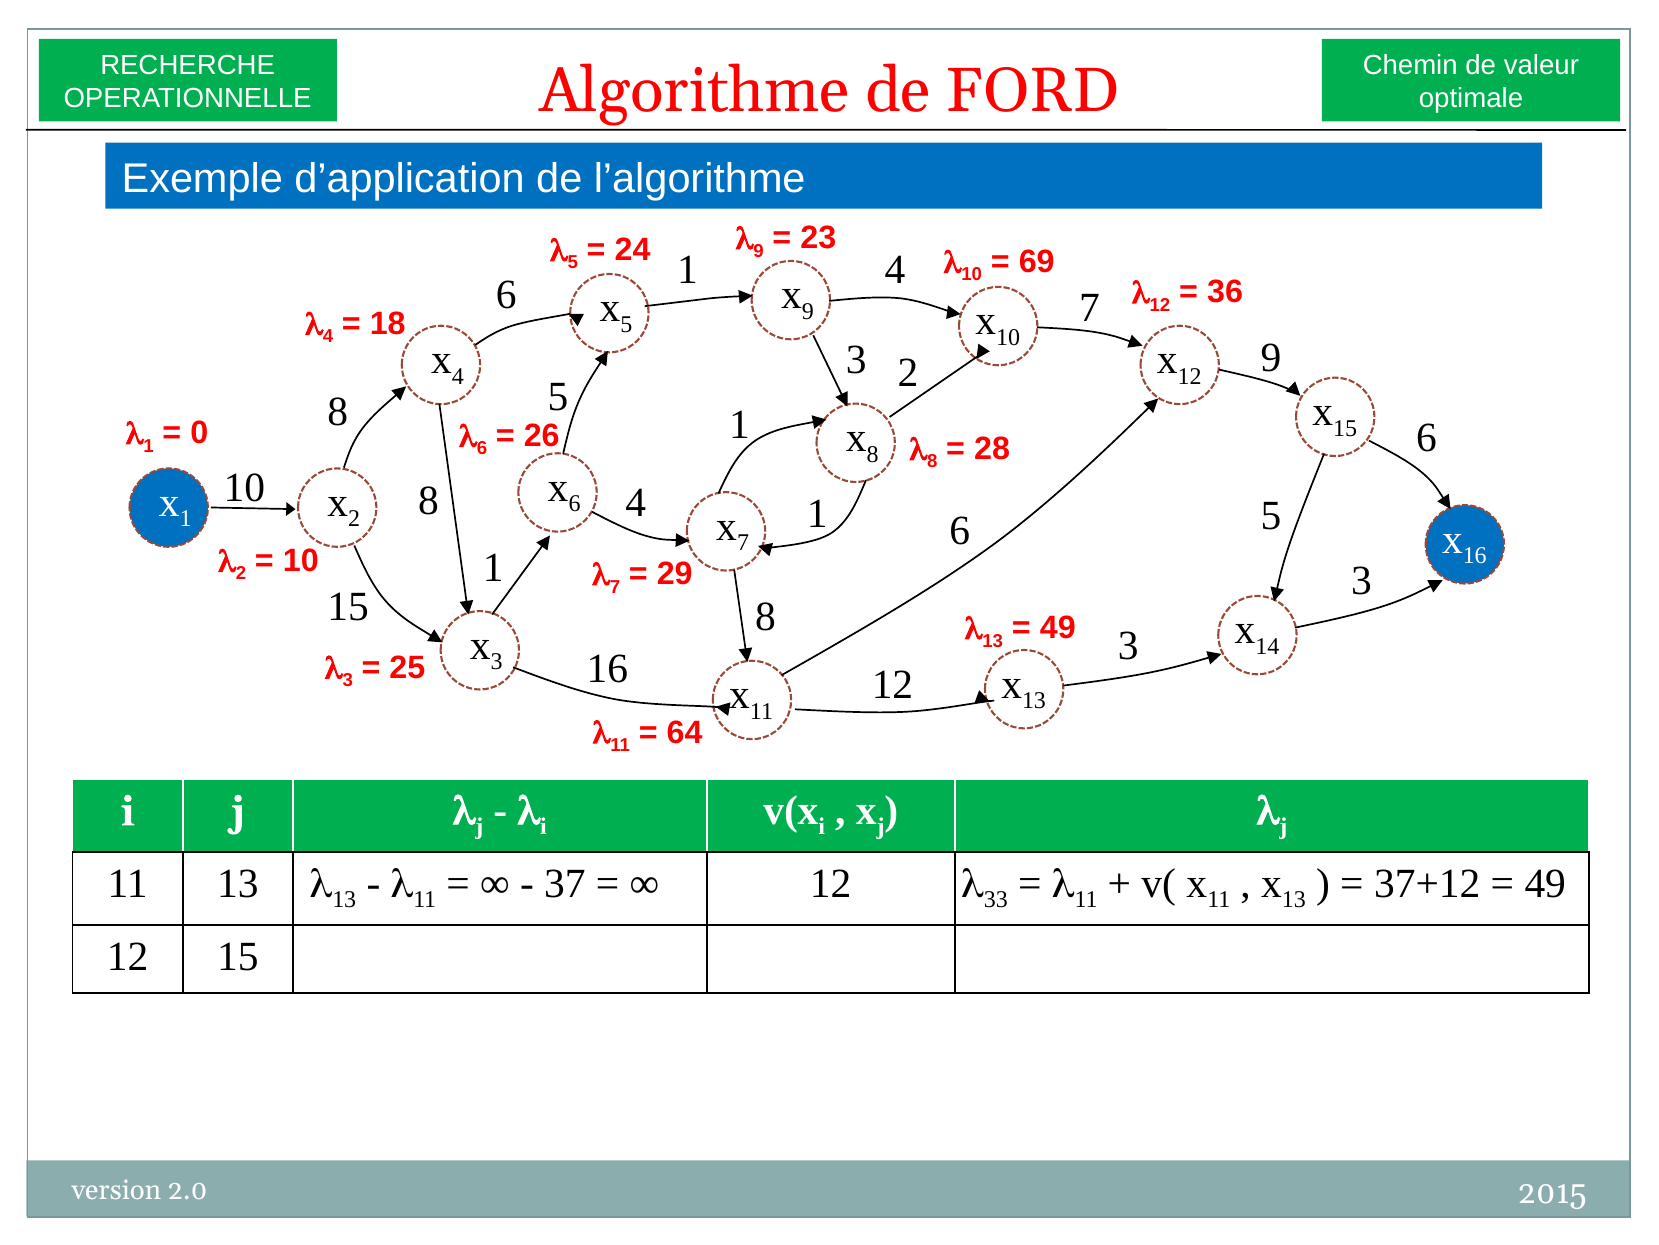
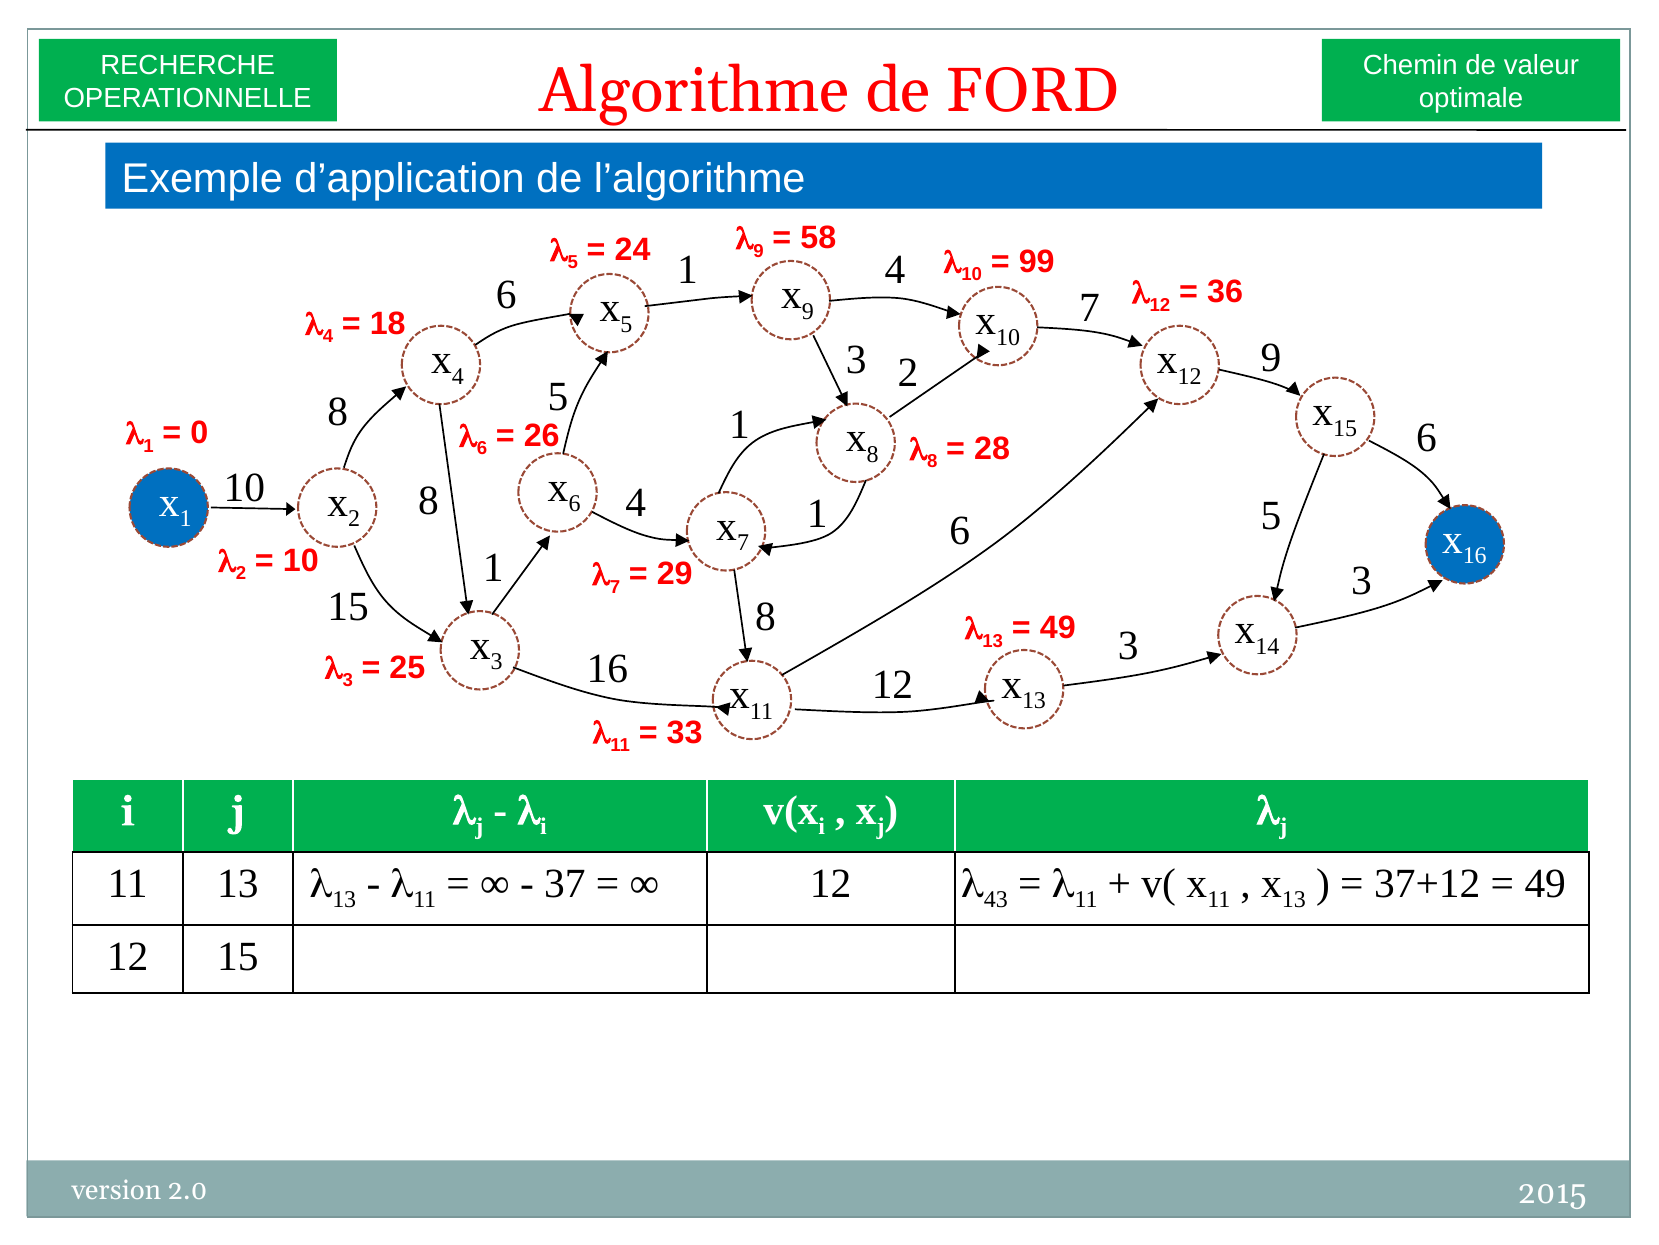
23: 23 -> 58
69: 69 -> 99
64: 64 -> 33
33: 33 -> 43
